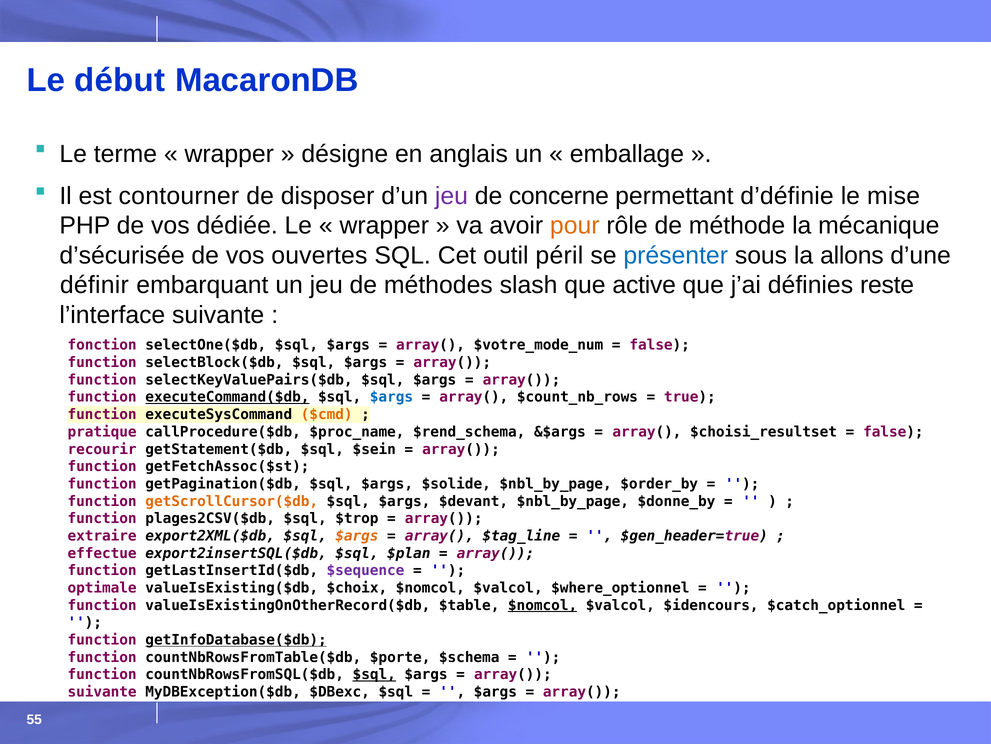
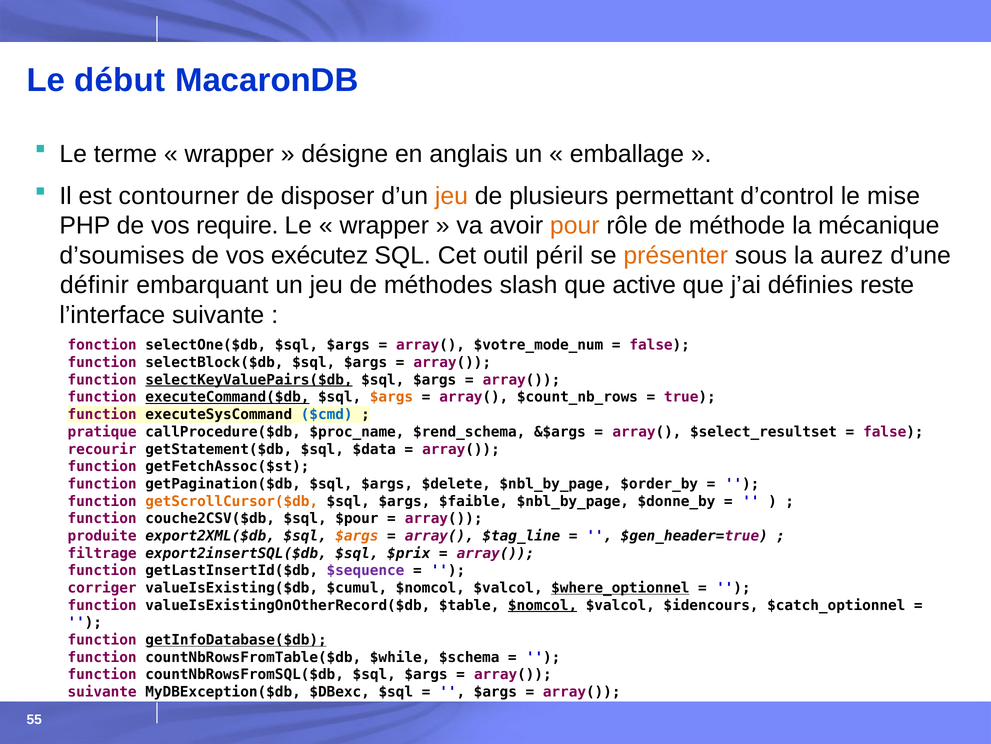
jeu at (451, 196) colour: purple -> orange
concerne: concerne -> plusieurs
d’définie: d’définie -> d’control
dédiée: dédiée -> require
d’sécurisée: d’sécurisée -> d’soumises
ouvertes: ouvertes -> exécutez
présenter colour: blue -> orange
allons: allons -> aurez
selectKeyValuePairs($db underline: none -> present
$args at (391, 397) colour: blue -> orange
$cmd colour: orange -> blue
$choisi_resultset: $choisi_resultset -> $select_resultset
$sein: $sein -> $data
$solide: $solide -> $delete
$devant: $devant -> $faible
plages2CSV($db: plages2CSV($db -> couche2CSV($db
$trop: $trop -> $pour
extraire: extraire -> produite
effectue: effectue -> filtrage
$plan: $plan -> $prix
optimale: optimale -> corriger
$choix: $choix -> $cumul
$where_optionnel underline: none -> present
$porte: $porte -> $while
$sql at (374, 674) underline: present -> none
